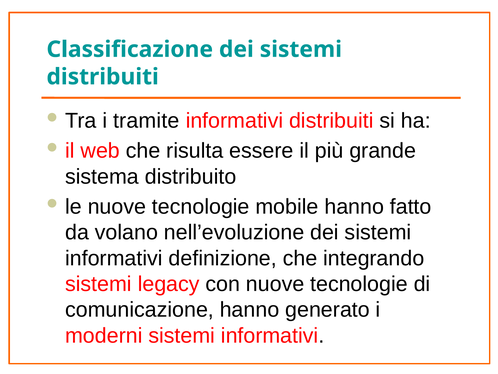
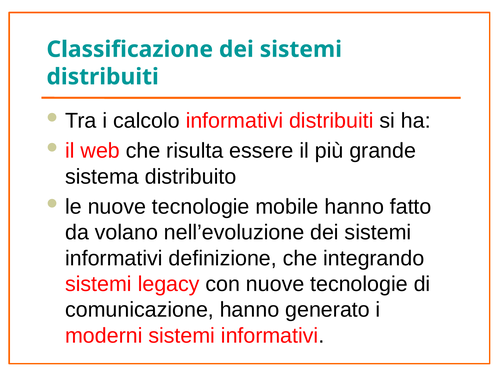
tramite: tramite -> calcolo
